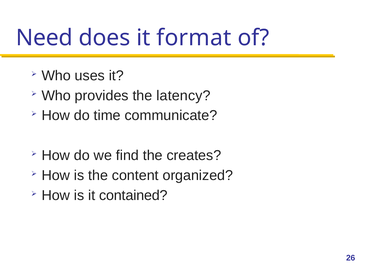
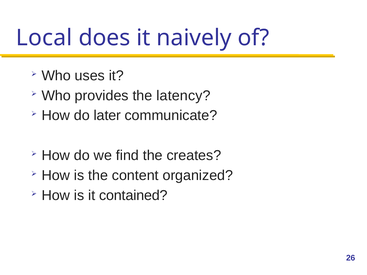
Need: Need -> Local
format: format -> naively
time: time -> later
